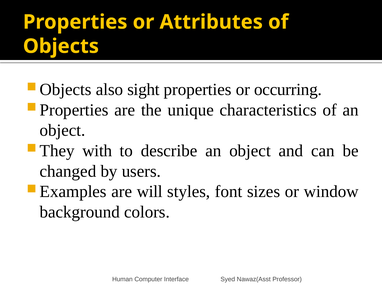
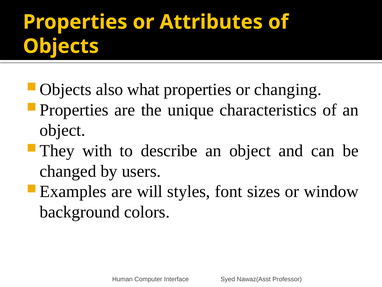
sight: sight -> what
occurring: occurring -> changing
